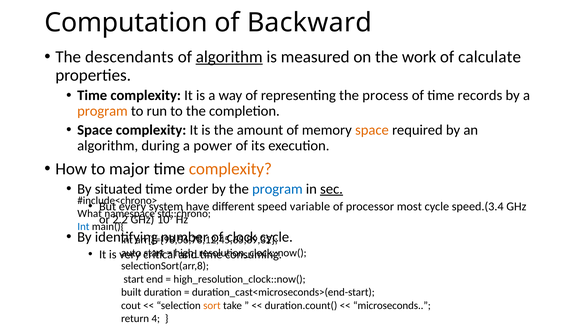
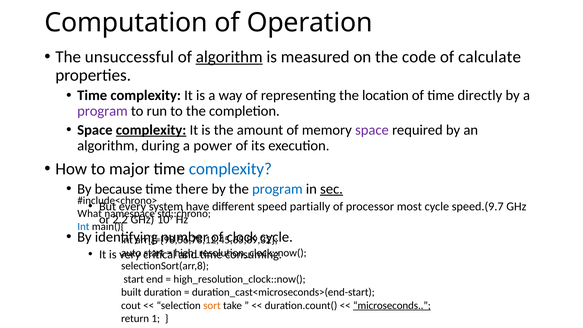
Backward: Backward -> Operation
descendants: descendants -> unsuccessful
work: work -> code
process: process -> location
records: records -> directly
program at (102, 111) colour: orange -> purple
complexity at (151, 130) underline: none -> present
space at (372, 130) colour: orange -> purple
complexity at (230, 169) colour: orange -> blue
situated: situated -> because
order: order -> there
variable: variable -> partially
speed.(3.4: speed.(3.4 -> speed.(9.7
microseconds underline: none -> present
4: 4 -> 1
